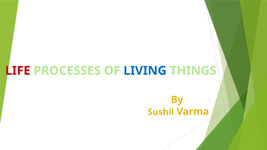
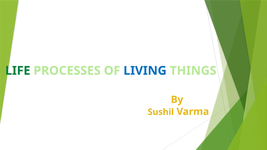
LIFE colour: red -> green
